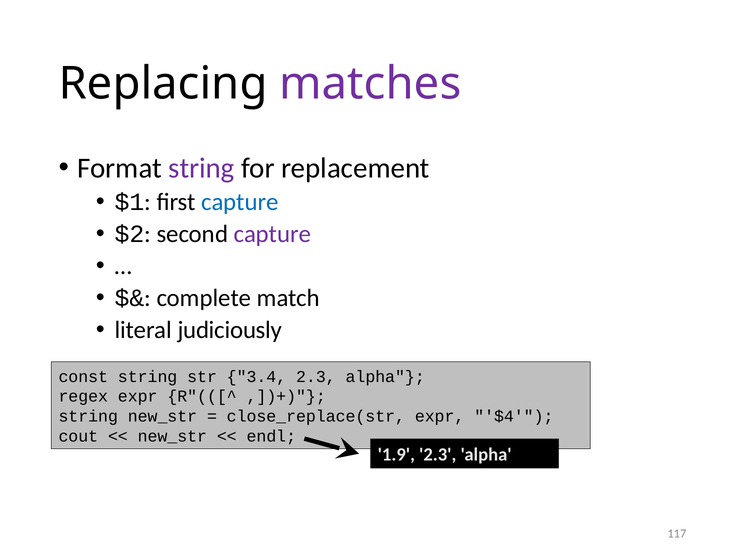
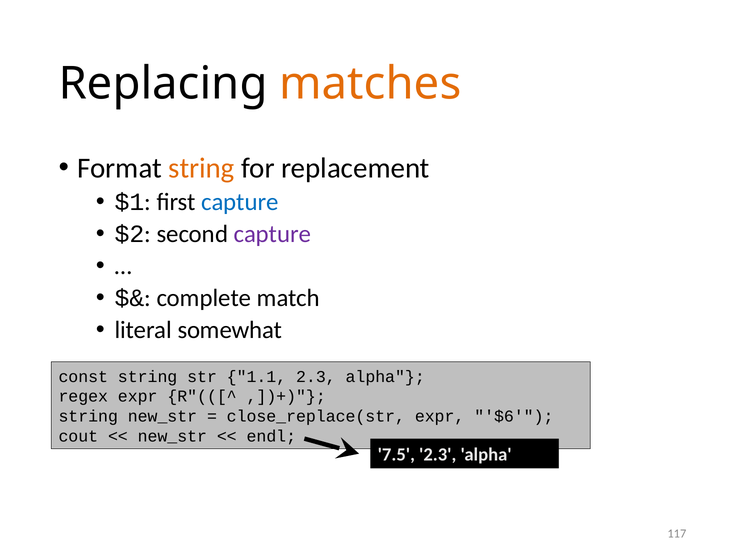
matches colour: purple -> orange
string at (201, 168) colour: purple -> orange
judiciously: judiciously -> somewhat
3.4: 3.4 -> 1.1
$4: $4 -> $6
1.9: 1.9 -> 7.5
